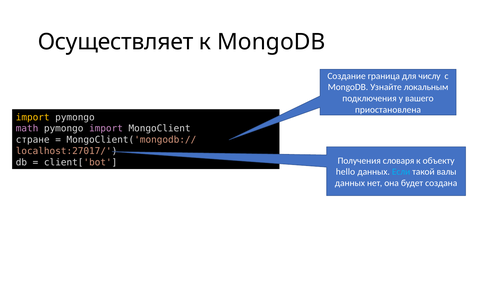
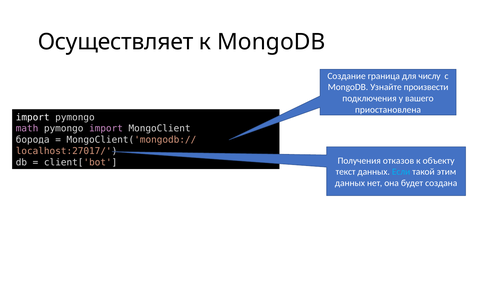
локальным: локальным -> произвести
import at (33, 117) colour: yellow -> white
стране: стране -> борода
словаря: словаря -> отказов
hello: hello -> текст
валы: валы -> этим
